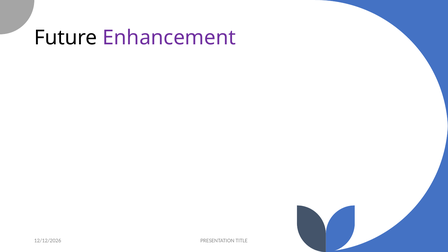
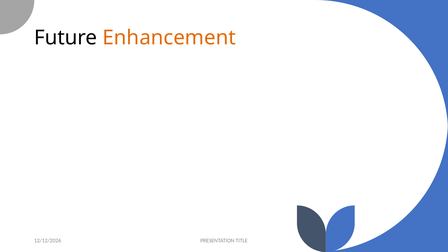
Enhancement colour: purple -> orange
